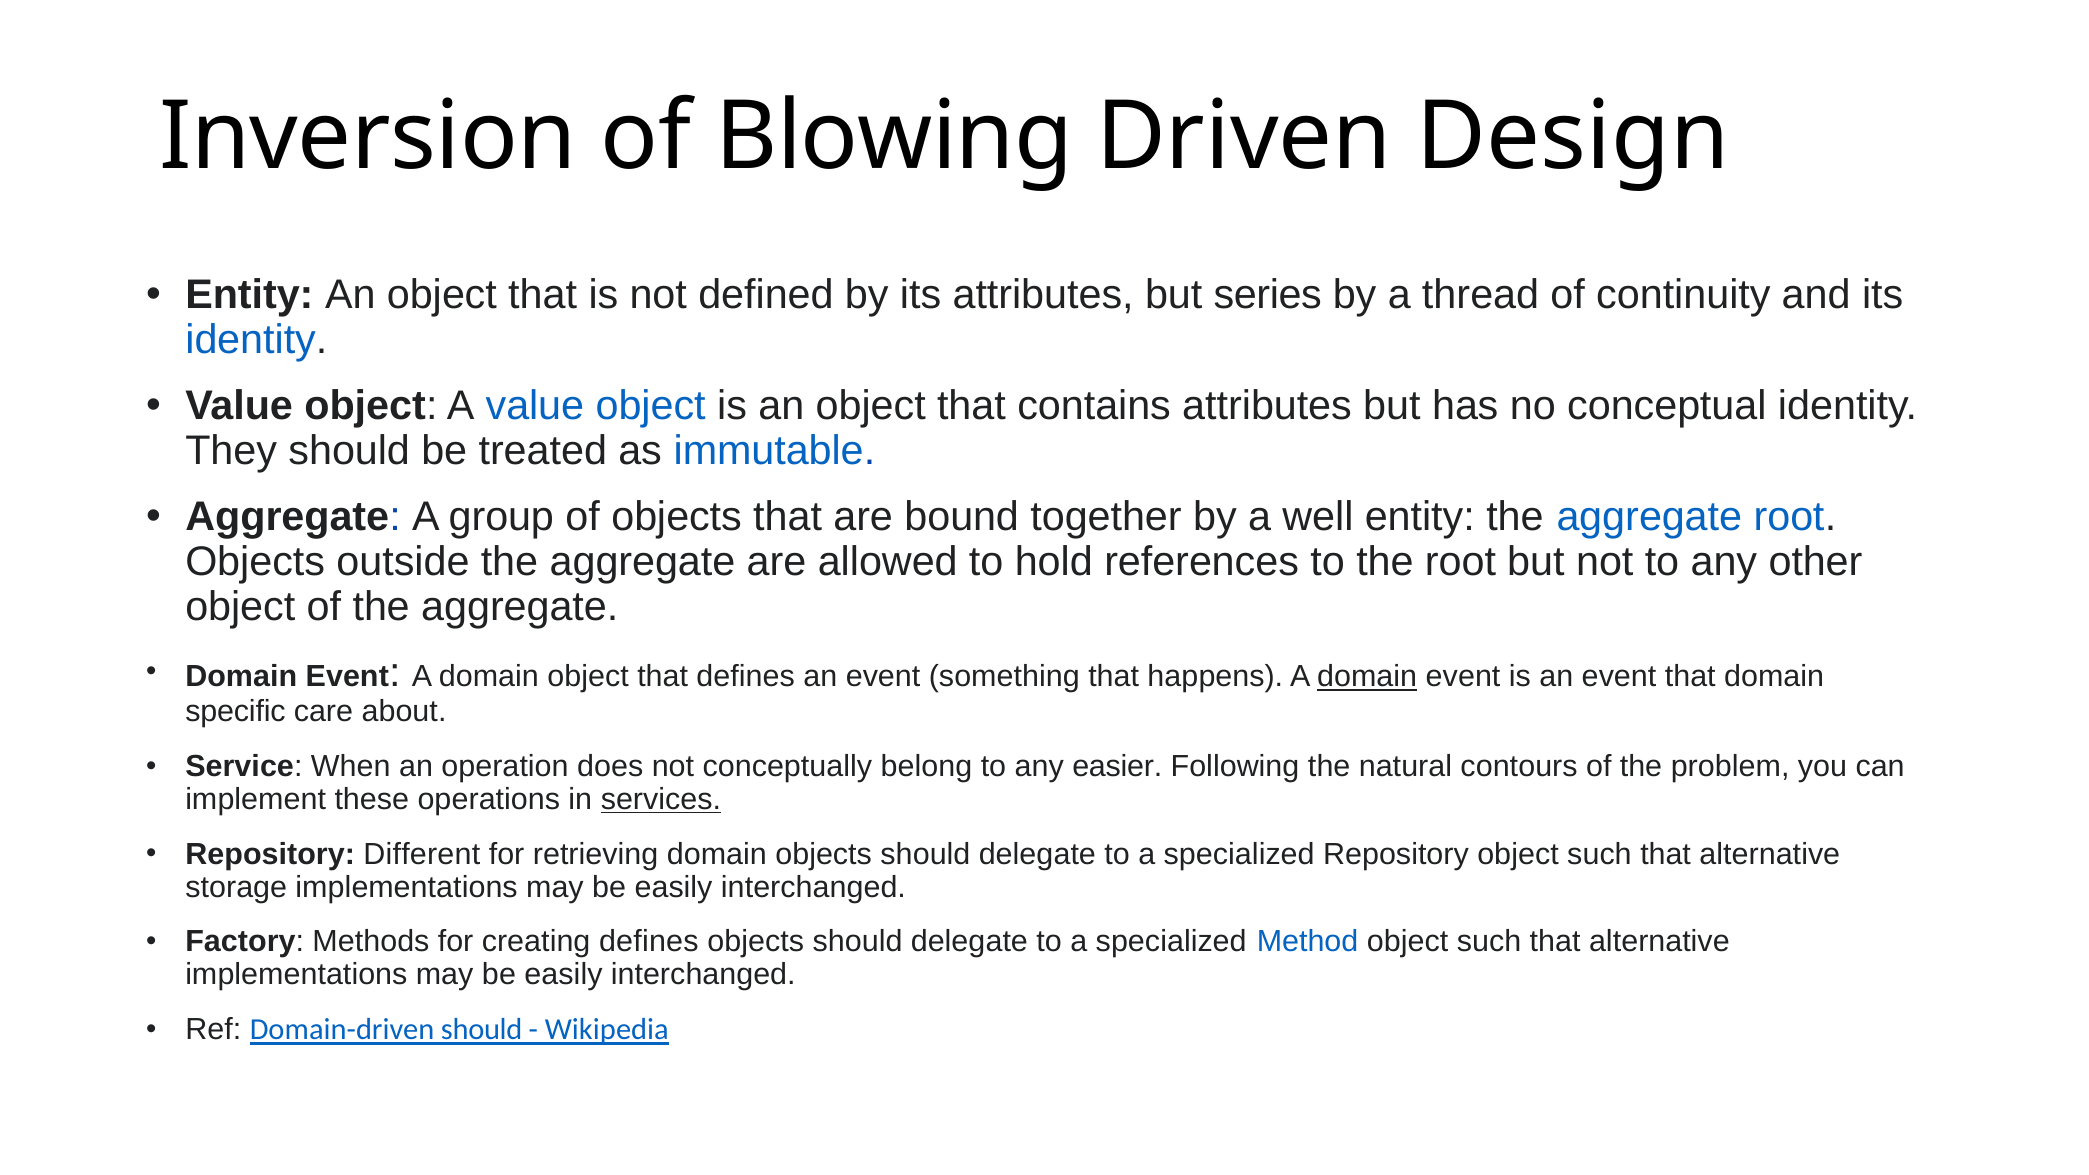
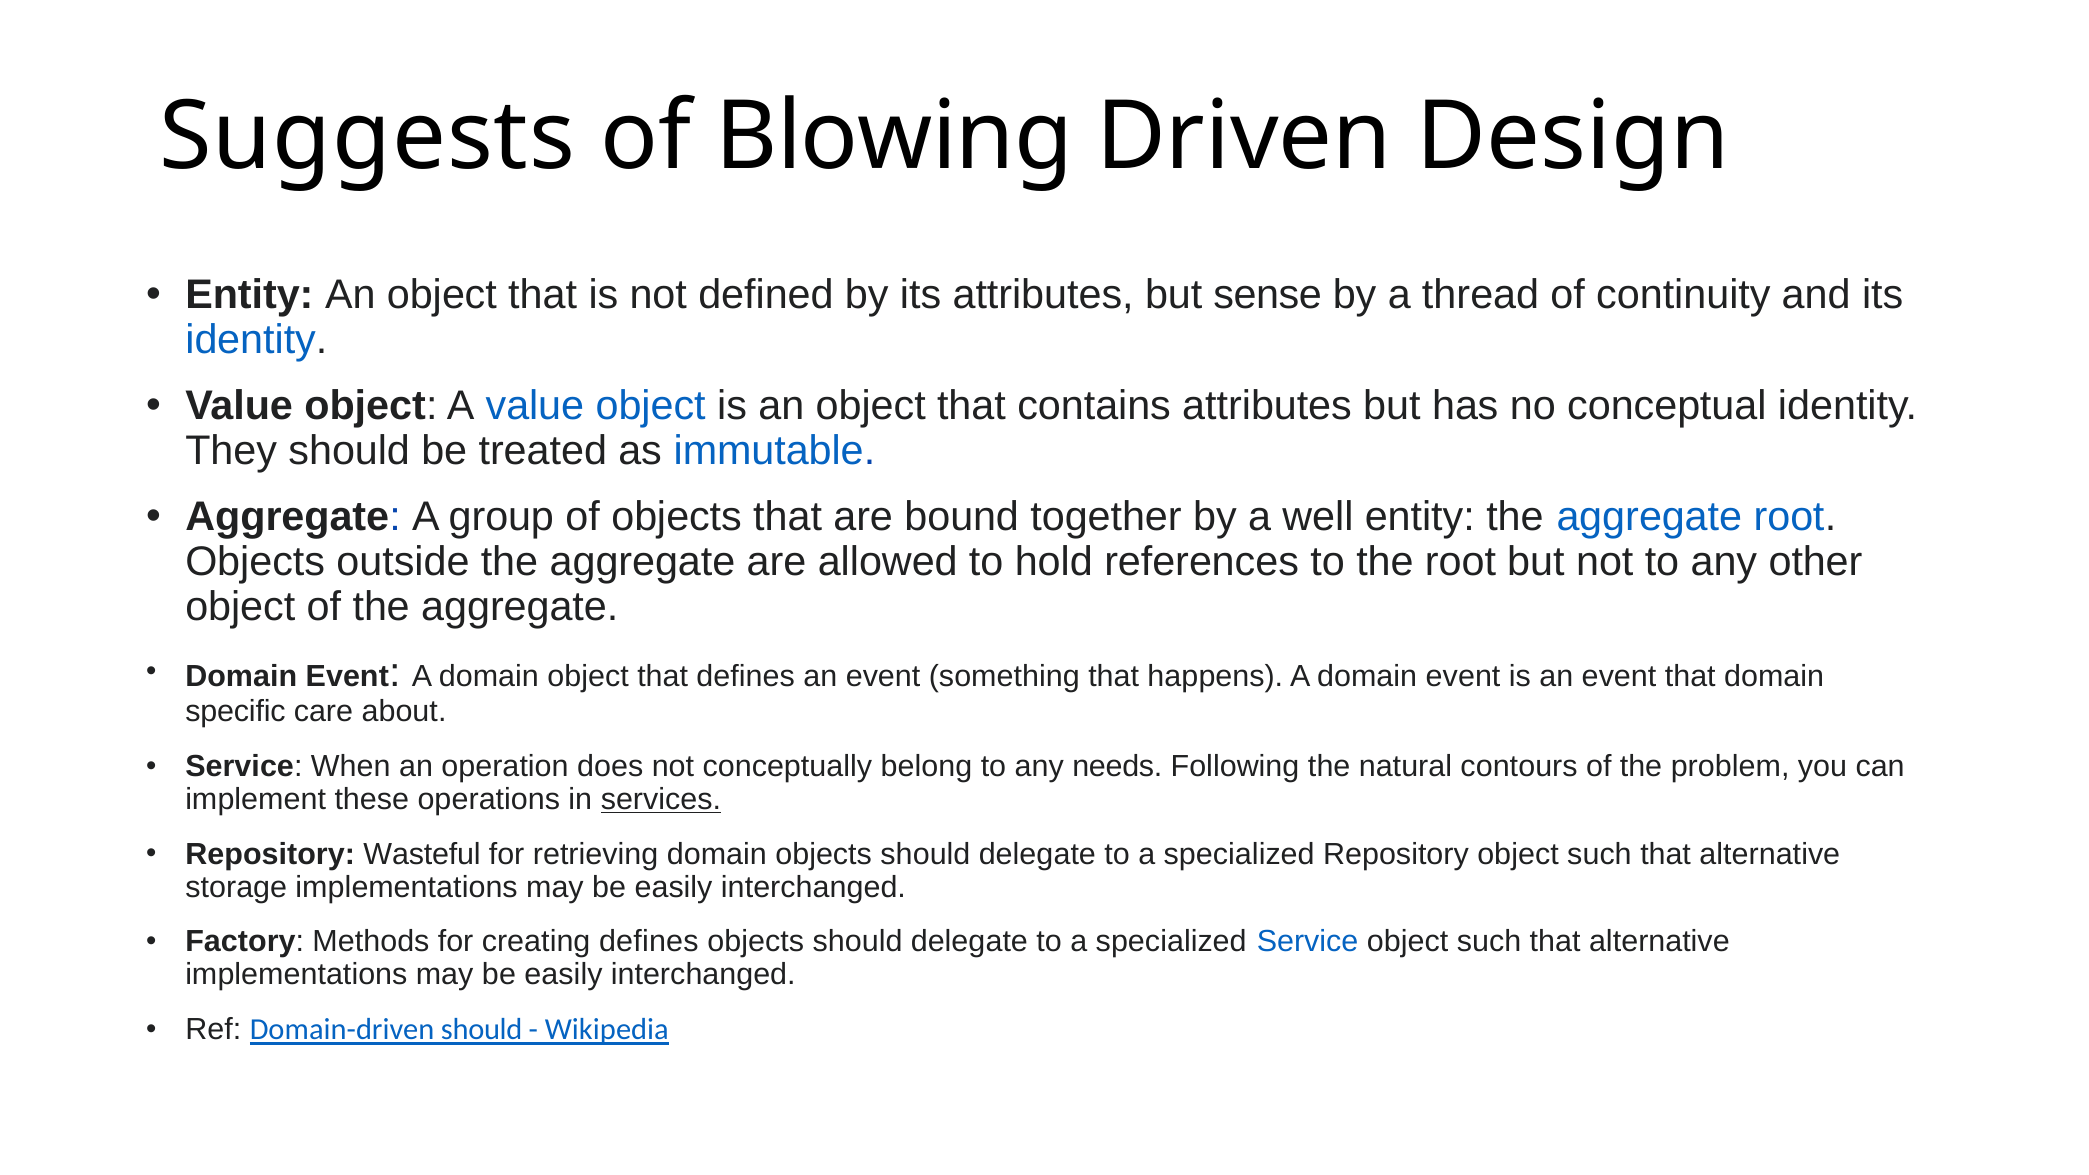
Inversion: Inversion -> Suggests
series: series -> sense
domain at (1367, 677) underline: present -> none
easier: easier -> needs
Different: Different -> Wasteful
specialized Method: Method -> Service
